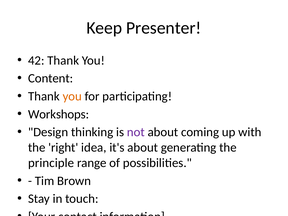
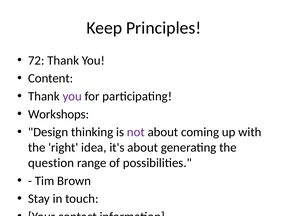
Keep Presenter: Presenter -> Principles
42: 42 -> 72
you at (72, 96) colour: orange -> purple
principle: principle -> question
